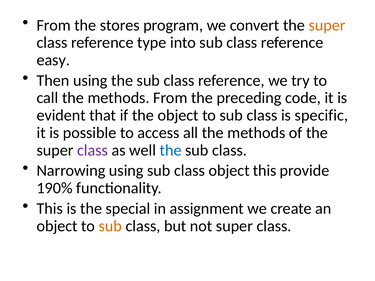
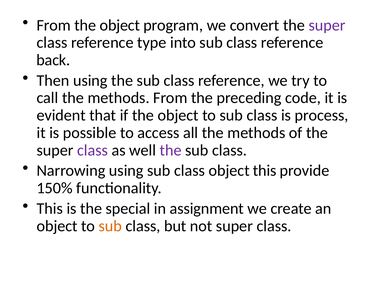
From the stores: stores -> object
super at (327, 25) colour: orange -> purple
easy: easy -> back
specific: specific -> process
the at (171, 150) colour: blue -> purple
190%: 190% -> 150%
